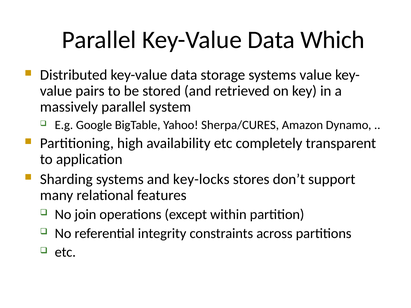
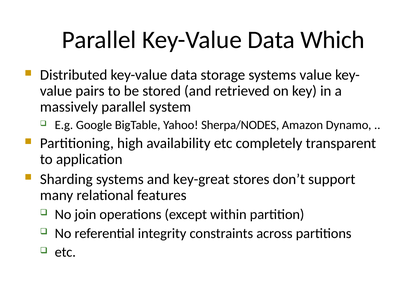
Sherpa/CURES: Sherpa/CURES -> Sherpa/NODES
key-locks: key-locks -> key-great
